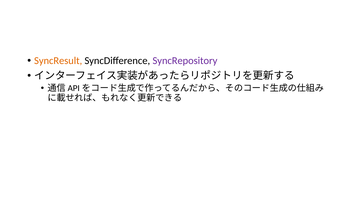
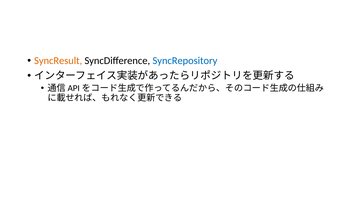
SyncRepository colour: purple -> blue
